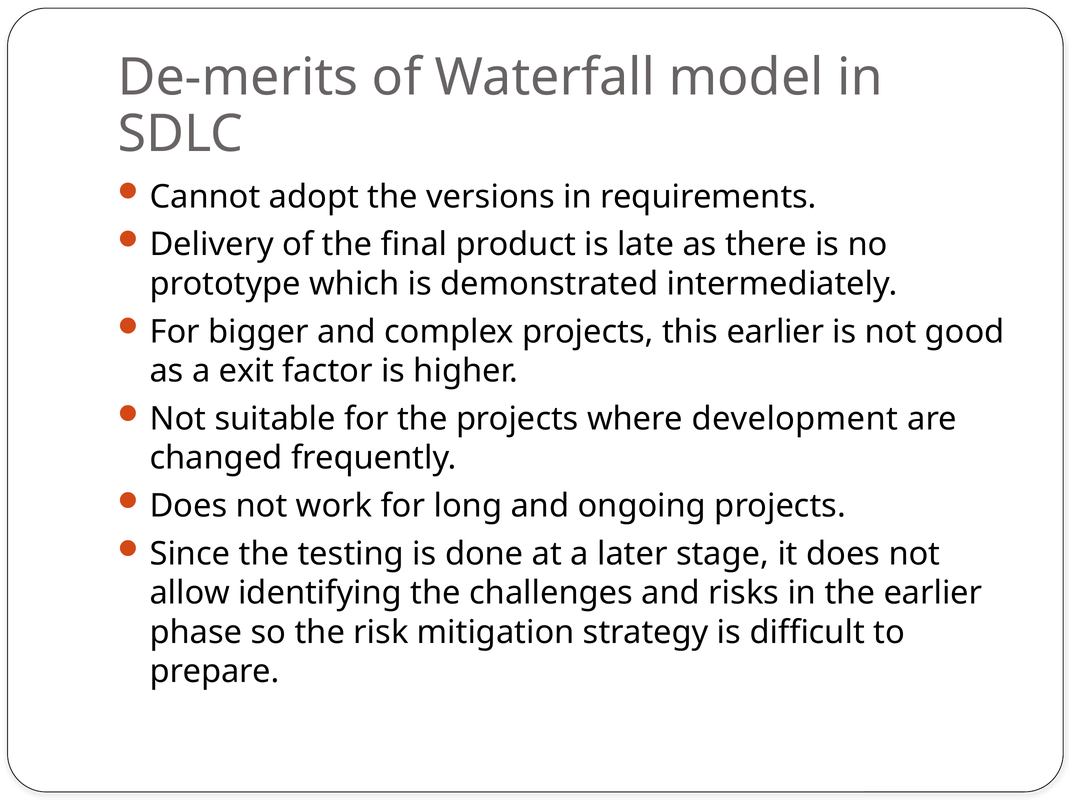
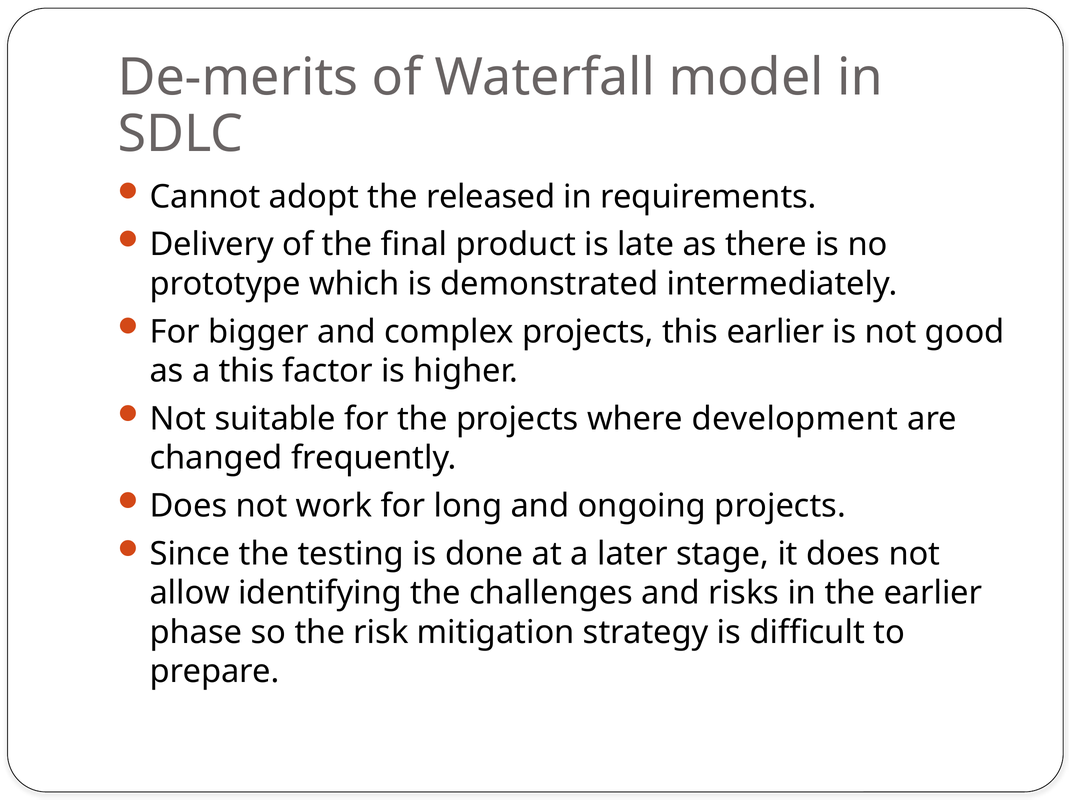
versions: versions -> released
a exit: exit -> this
